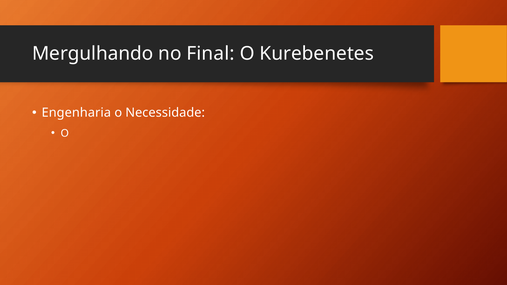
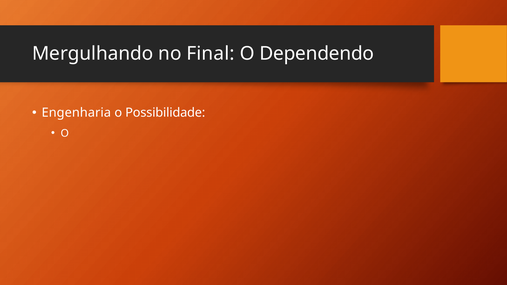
Kurebenetes: Kurebenetes -> Dependendo
Necessidade: Necessidade -> Possibilidade
